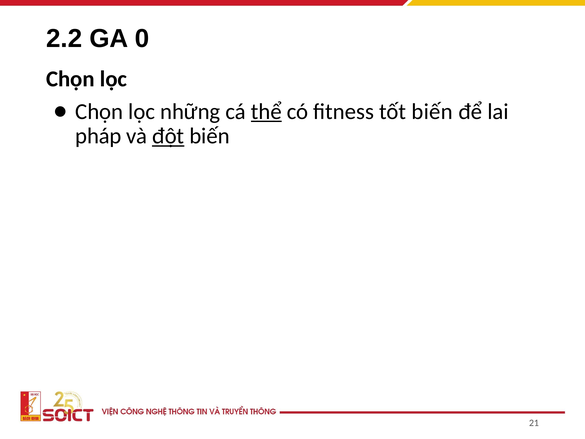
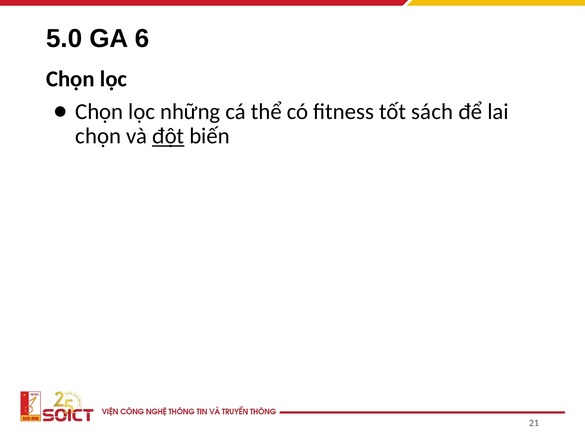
2.2: 2.2 -> 5.0
0: 0 -> 6
thể underline: present -> none
tốt biến: biến -> sách
pháp at (98, 136): pháp -> chọn
